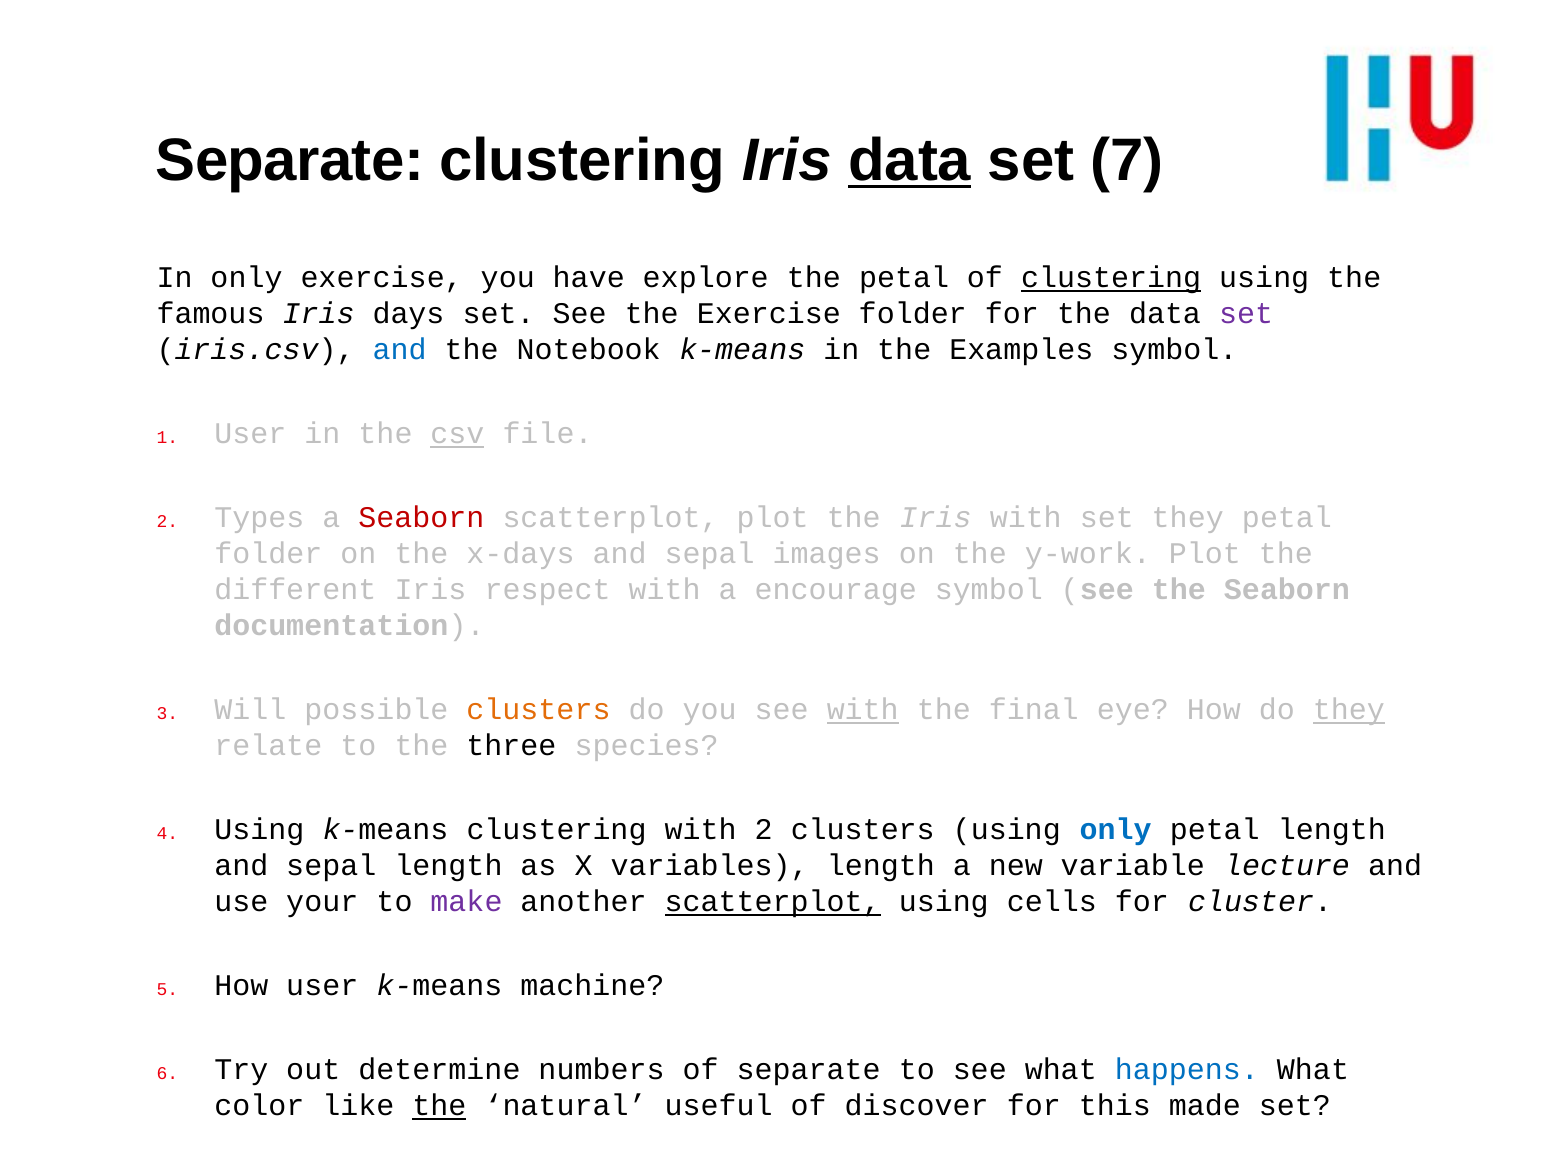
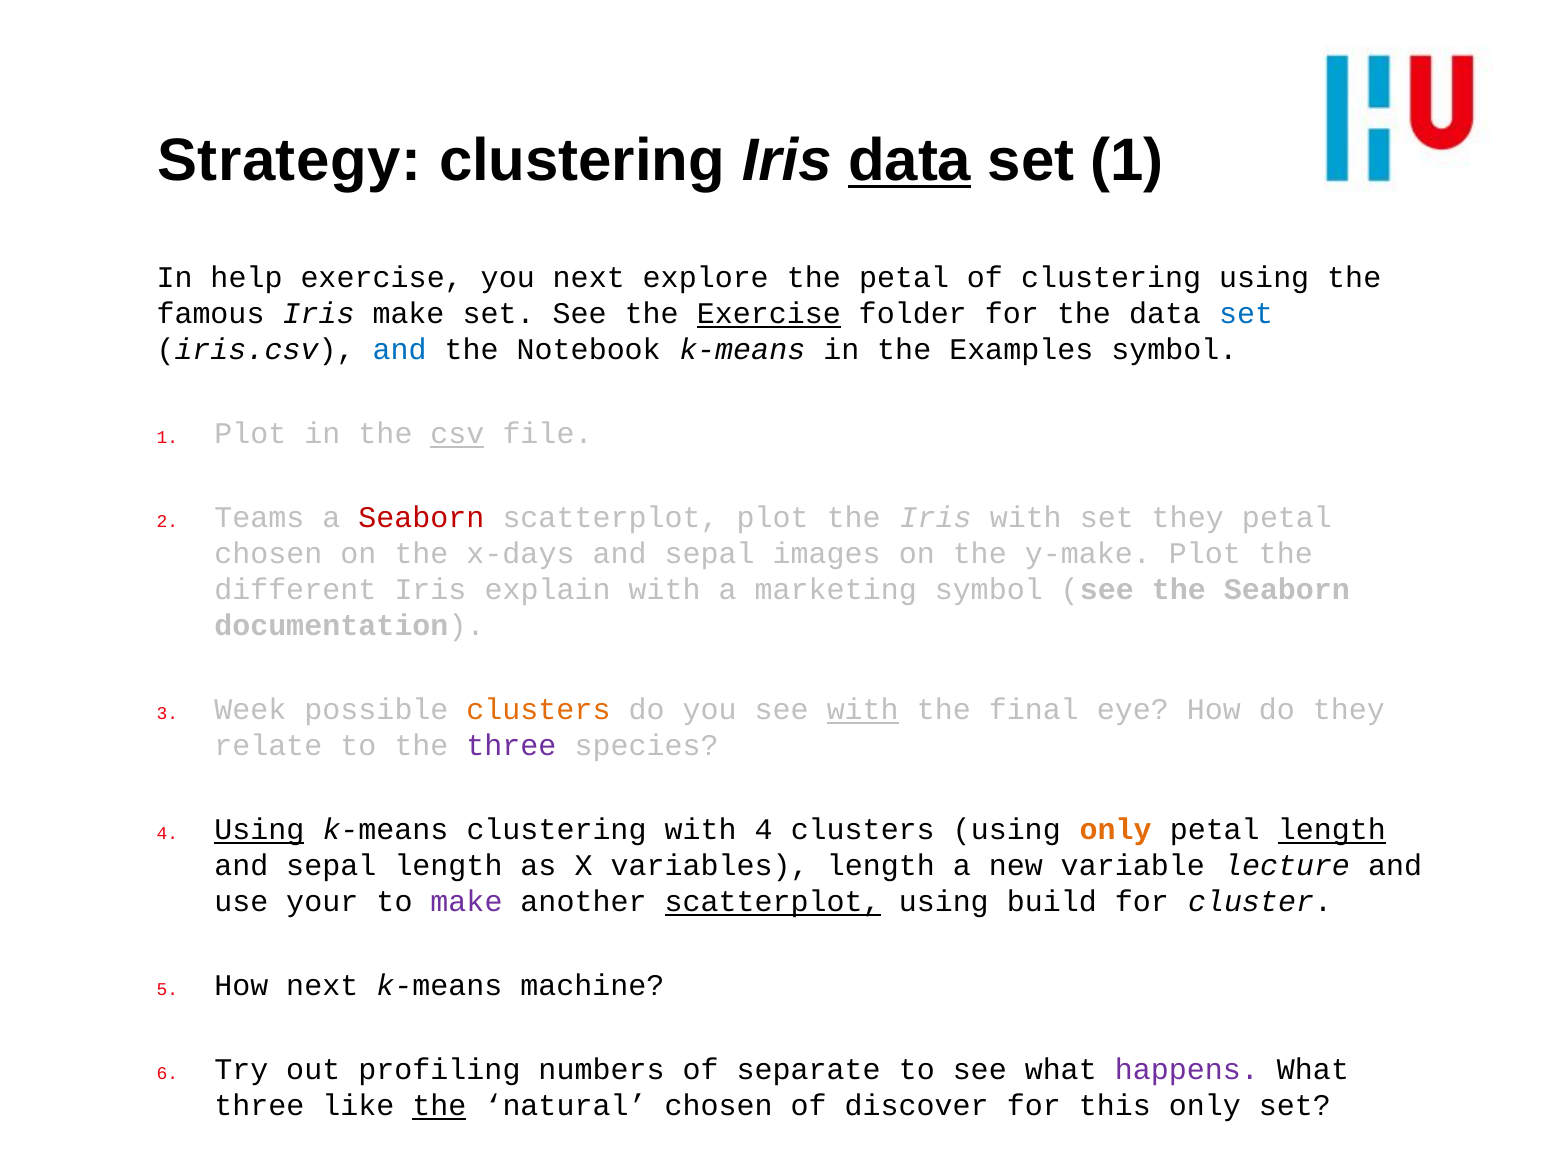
Separate at (290, 161): Separate -> Strategy
set 7: 7 -> 1
In only: only -> help
you have: have -> next
clustering at (1111, 278) underline: present -> none
Iris days: days -> make
Exercise at (769, 314) underline: none -> present
set at (1246, 314) colour: purple -> blue
User at (250, 434): User -> Plot
Types: Types -> Teams
folder at (268, 554): folder -> chosen
y-work: y-work -> y-make
respect: respect -> explain
encourage: encourage -> marketing
Will: Will -> Week
they at (1349, 710) underline: present -> none
three at (511, 746) colour: black -> purple
Using at (259, 830) underline: none -> present
with 2: 2 -> 4
only at (1116, 830) colour: blue -> orange
length at (1332, 830) underline: none -> present
cells: cells -> build
How user: user -> next
determine: determine -> profiling
happens colour: blue -> purple
color at (259, 1106): color -> three
natural useful: useful -> chosen
this made: made -> only
